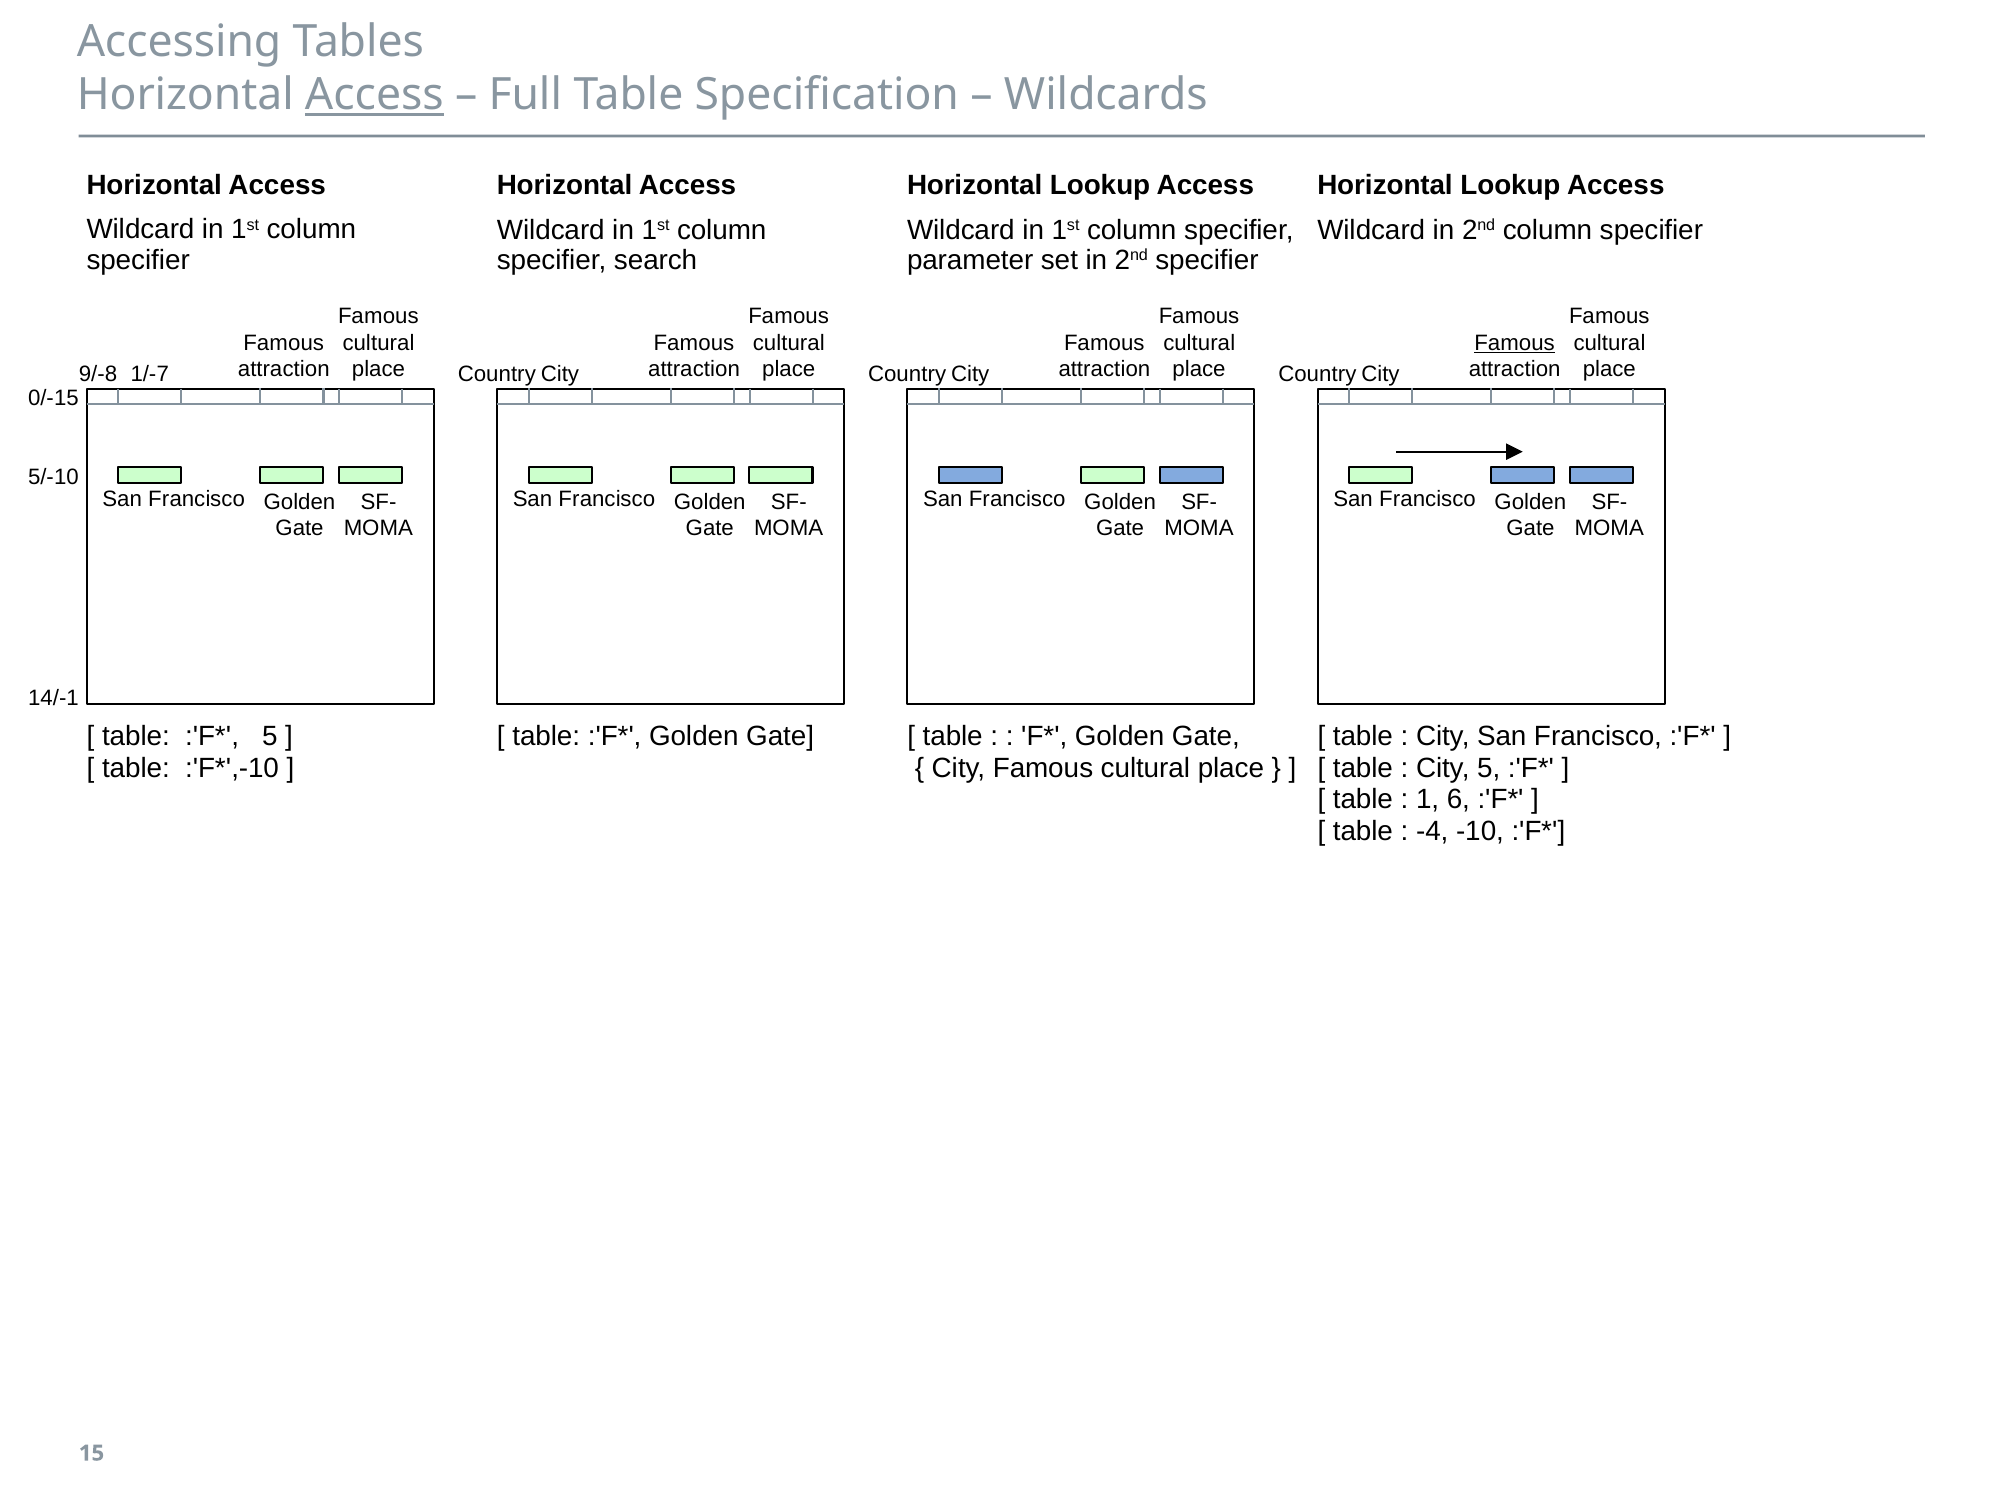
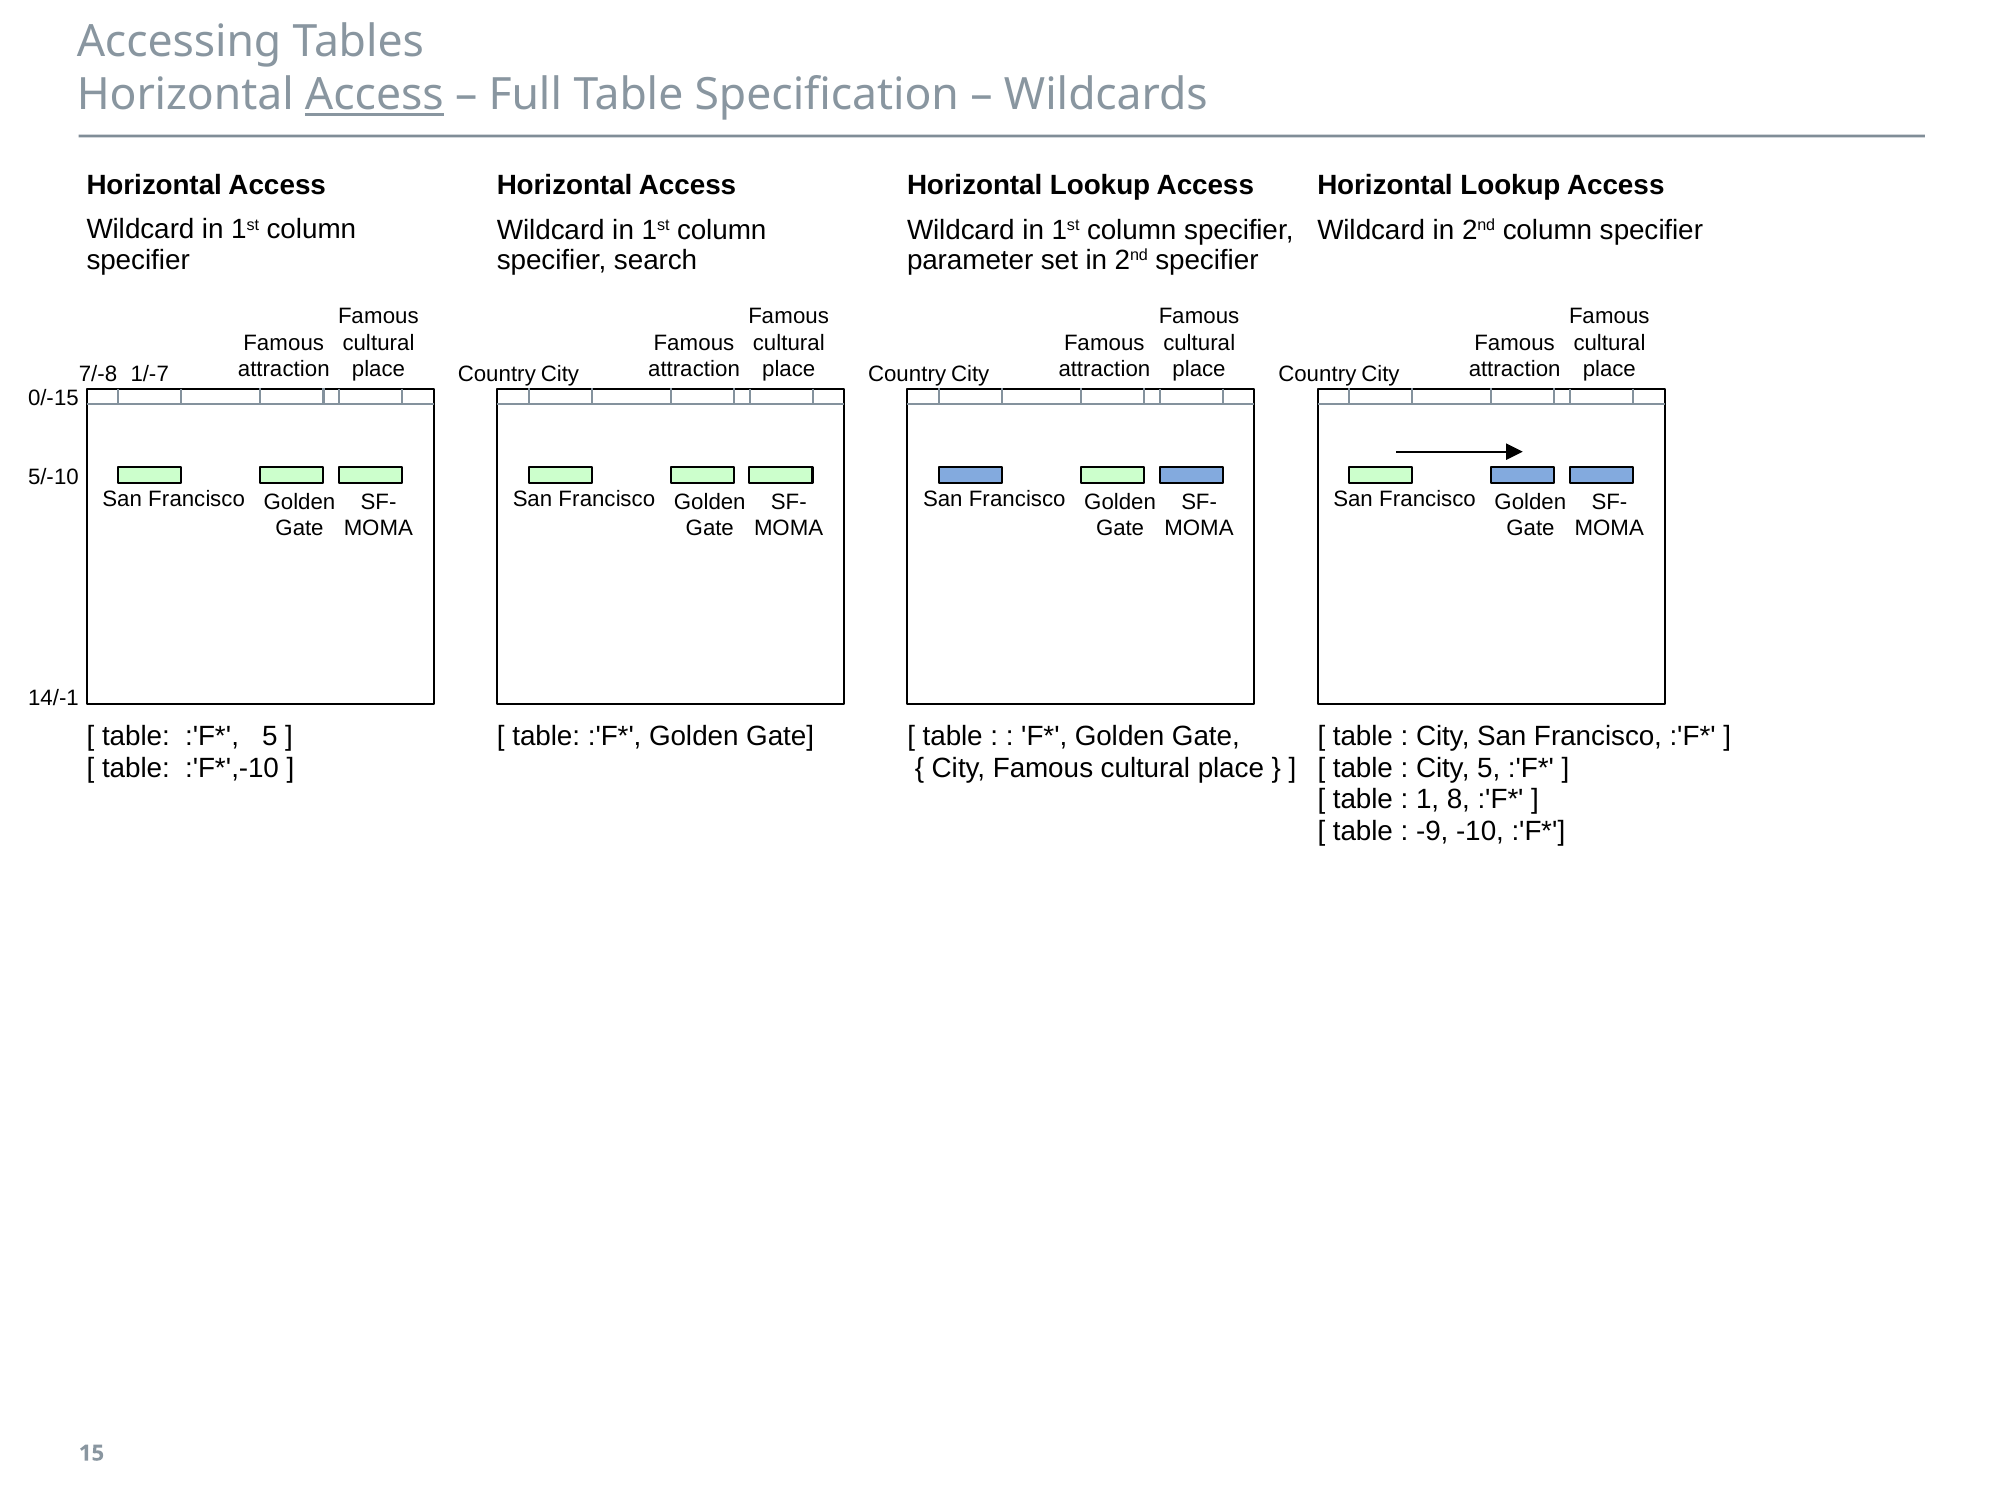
Famous at (1515, 343) underline: present -> none
9/-8: 9/-8 -> 7/-8
6: 6 -> 8
-4: -4 -> -9
